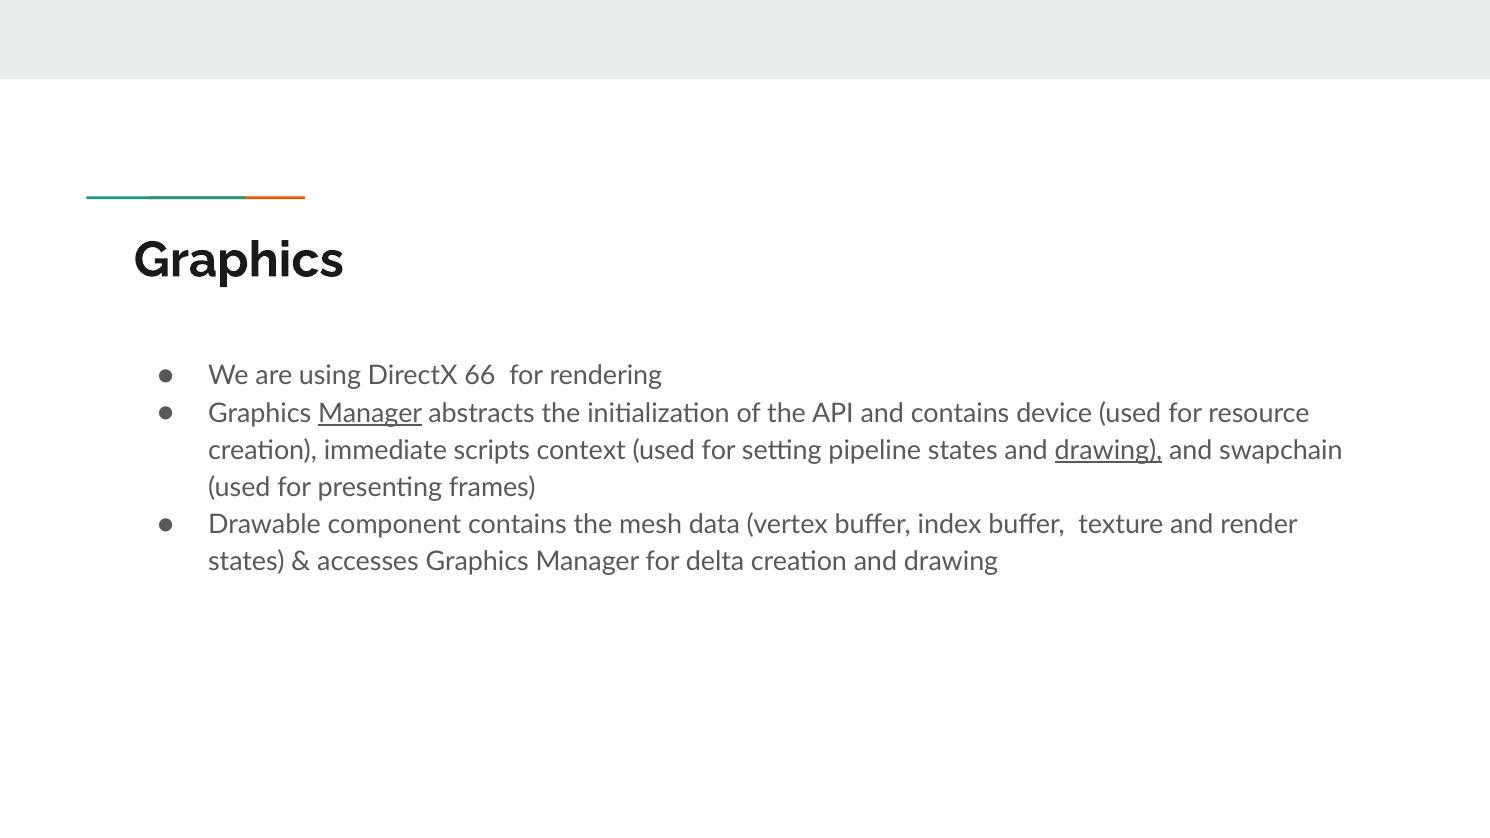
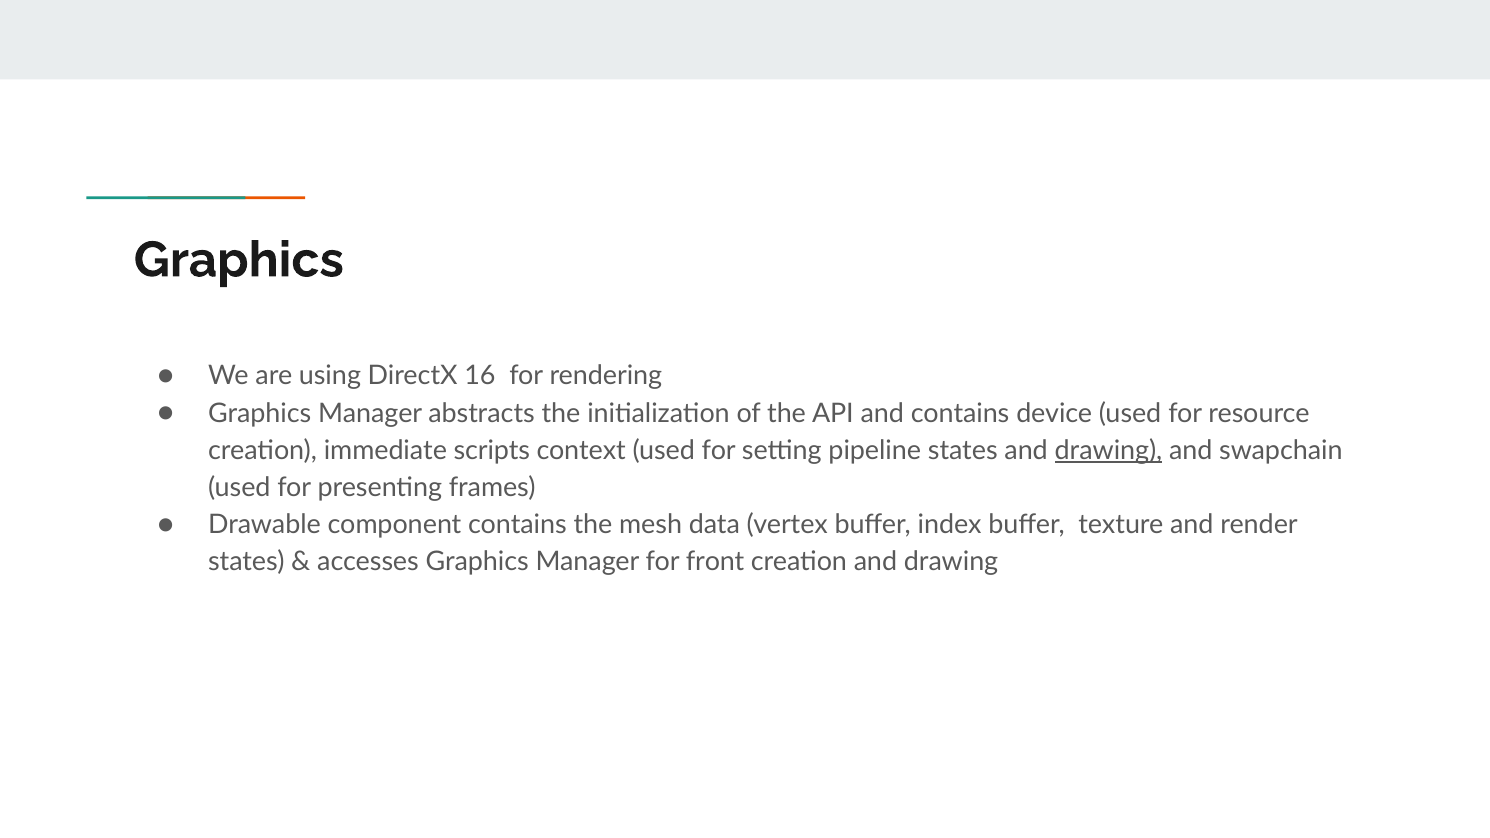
66: 66 -> 16
Manager at (370, 413) underline: present -> none
delta: delta -> front
